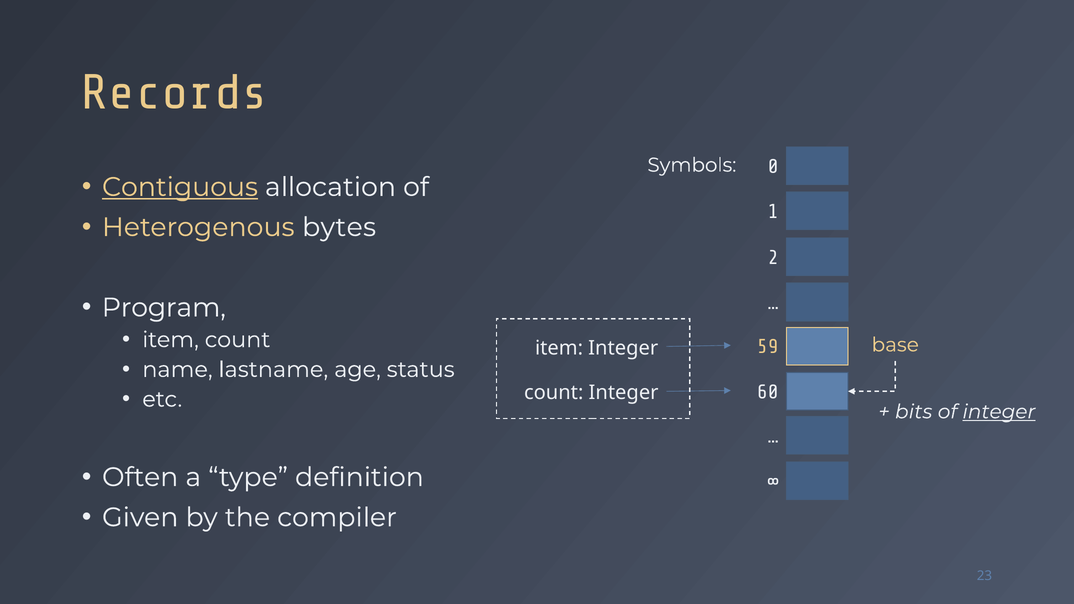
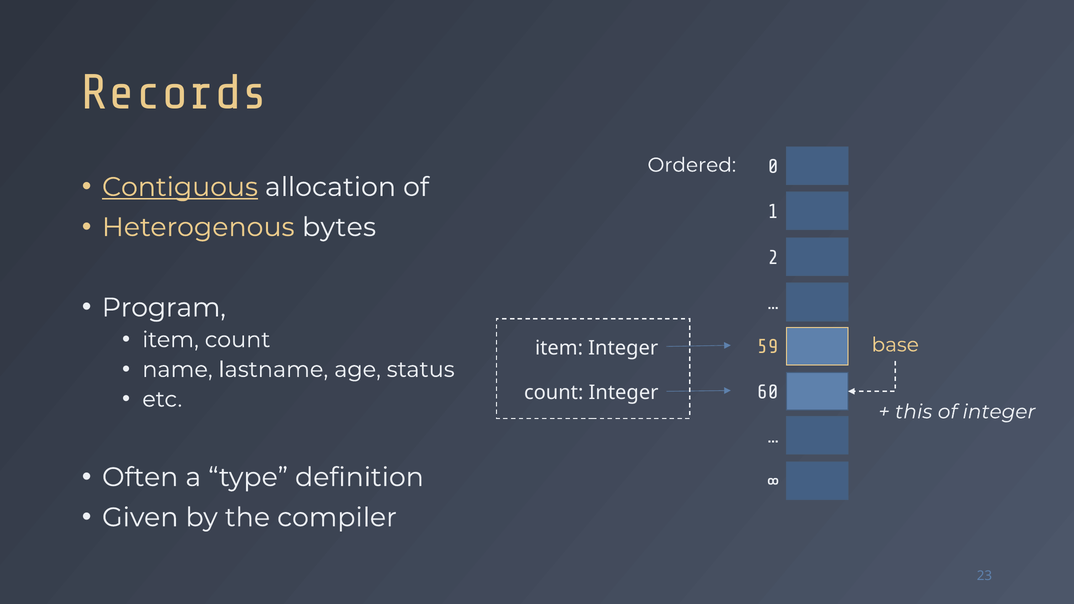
Symbols: Symbols -> Ordered
bits: bits -> this
integer at (999, 412) underline: present -> none
